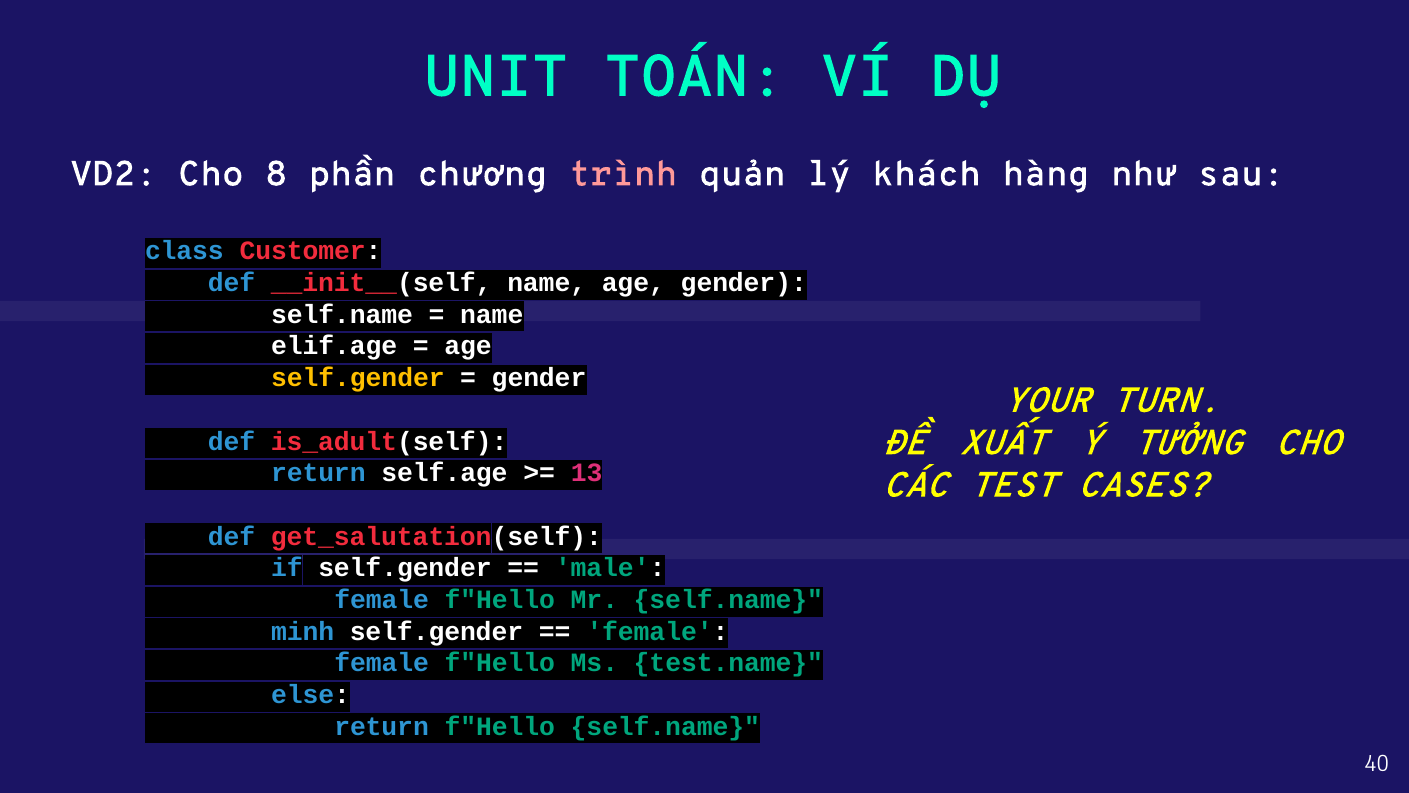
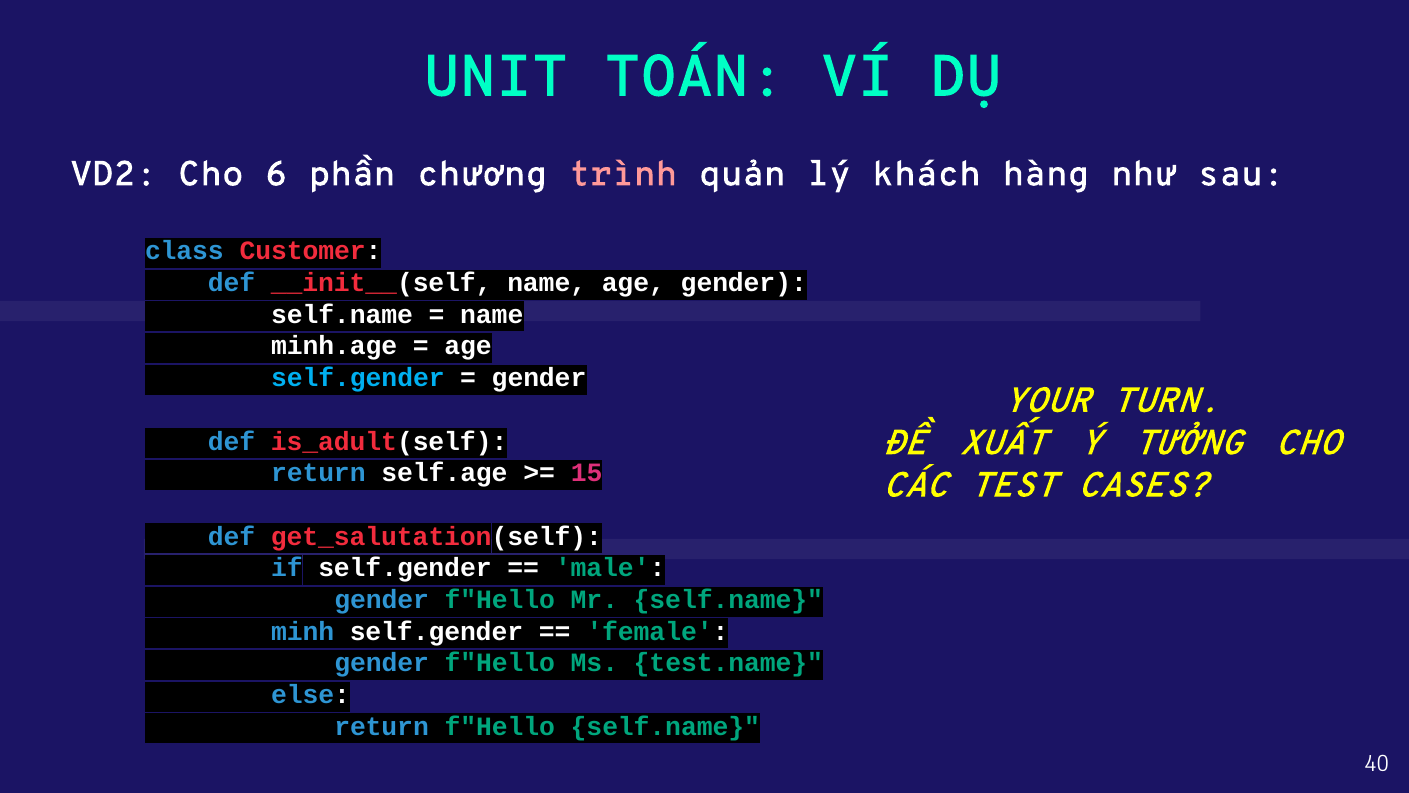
8: 8 -> 6
elif.age: elif.age -> minh.age
self.gender at (358, 378) colour: yellow -> light blue
13: 13 -> 15
female at (382, 599): female -> gender
female at (382, 663): female -> gender
